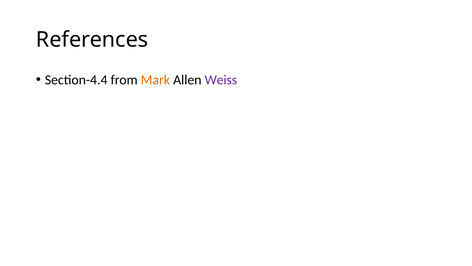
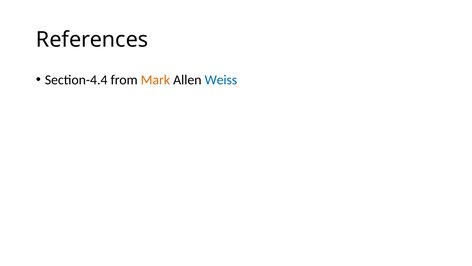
Weiss colour: purple -> blue
